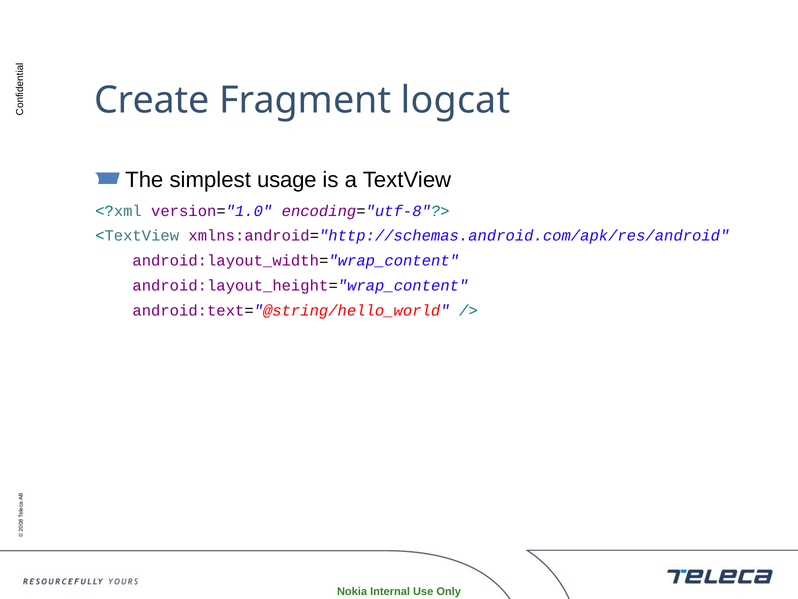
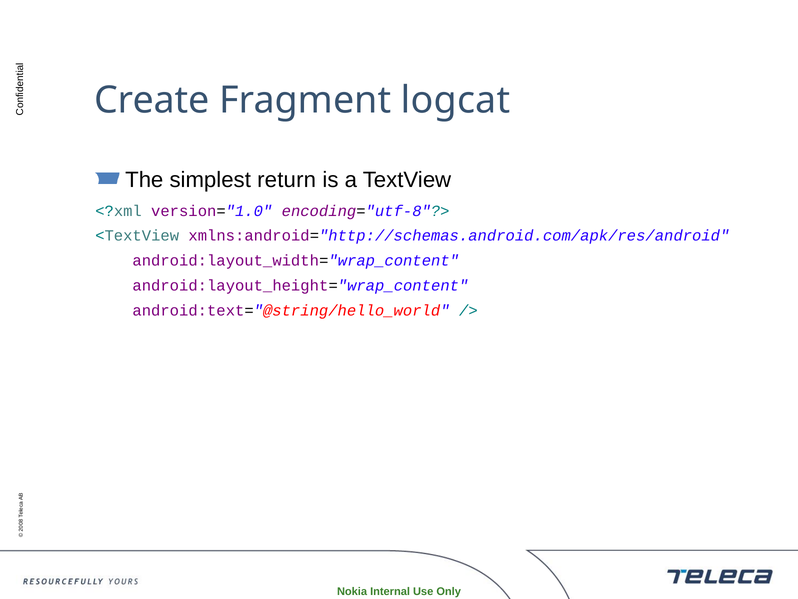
usage: usage -> return
